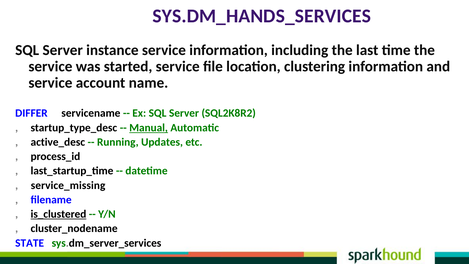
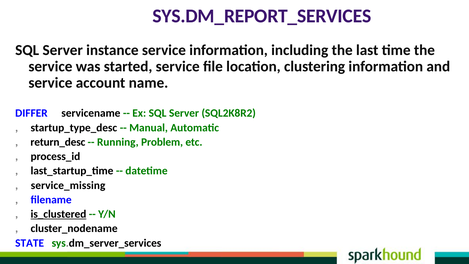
SYS.DM_HANDS_SERVICES: SYS.DM_HANDS_SERVICES -> SYS.DM_REPORT_SERVICES
Manual underline: present -> none
active_desc: active_desc -> return_desc
Updates: Updates -> Problem
